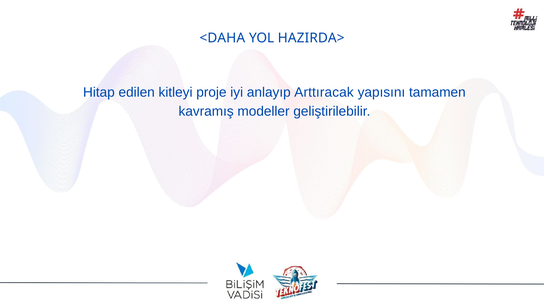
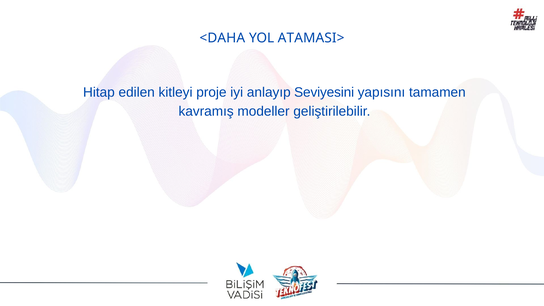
HAZIRDA>: HAZIRDA> -> ATAMASI>
Arttıracak: Arttıracak -> Seviyesini
